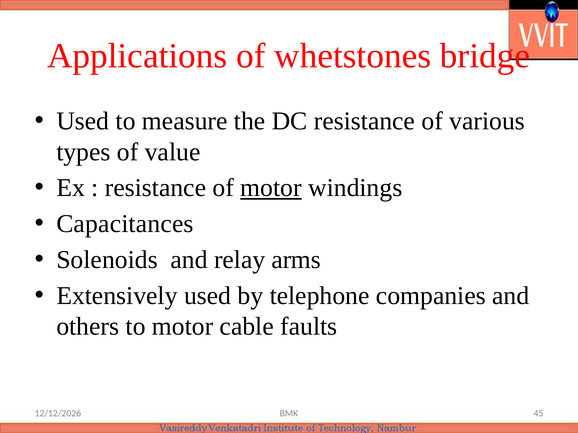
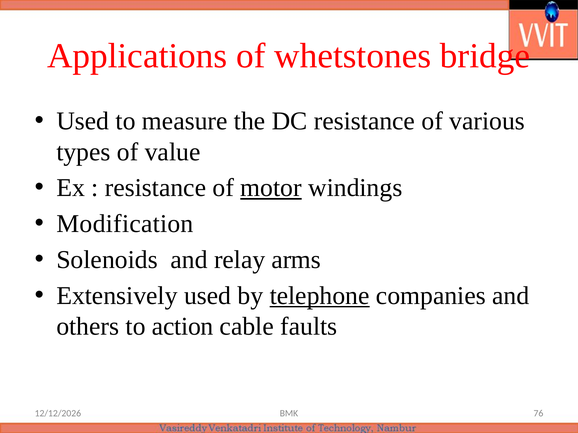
Capacitances: Capacitances -> Modification
telephone underline: none -> present
to motor: motor -> action
45: 45 -> 76
